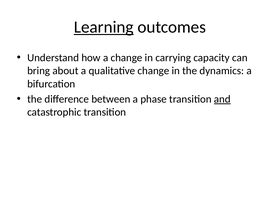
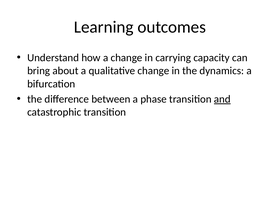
Learning underline: present -> none
